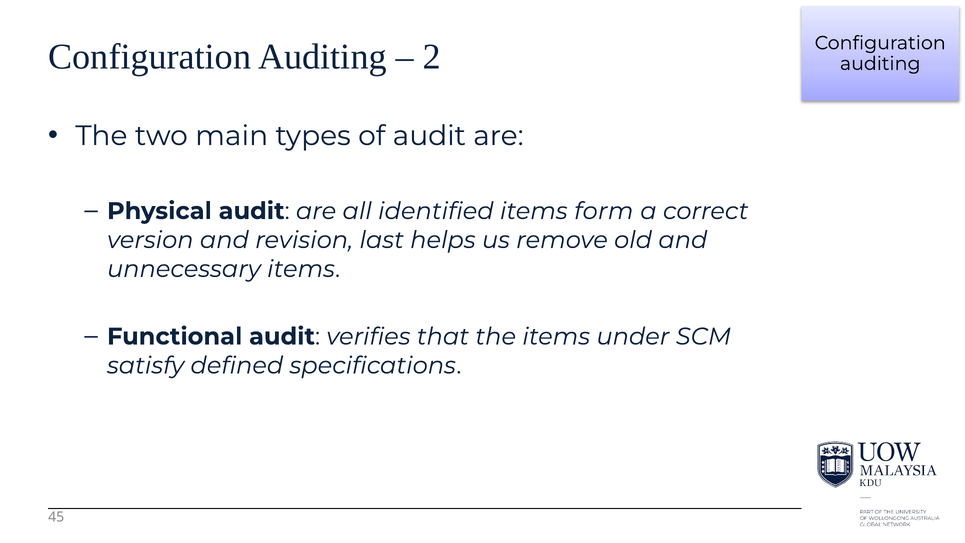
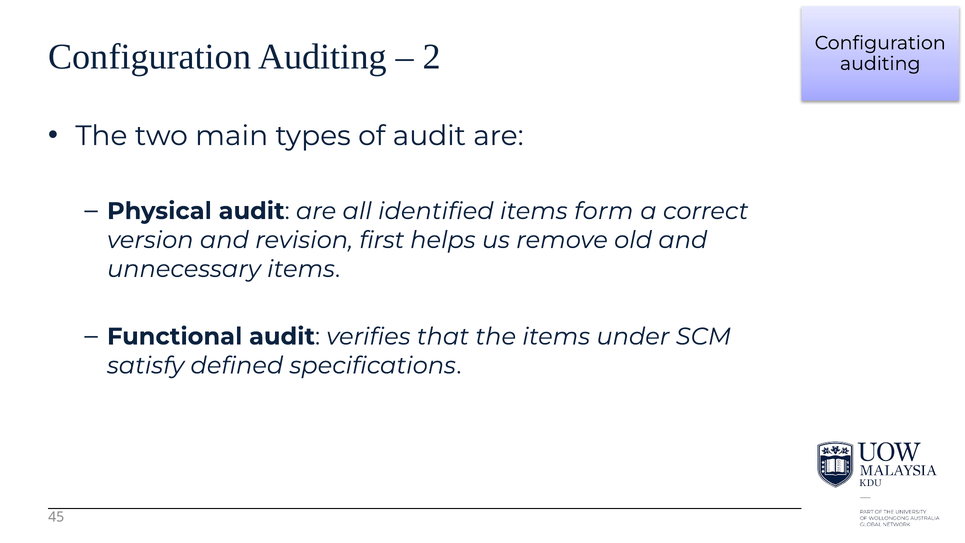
last: last -> first
